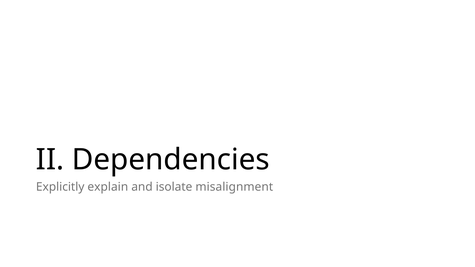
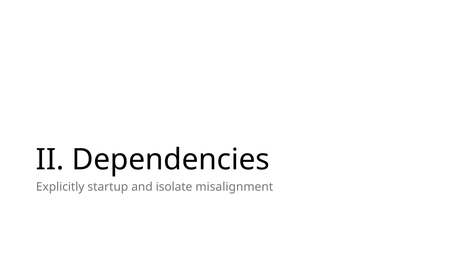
explain: explain -> startup
